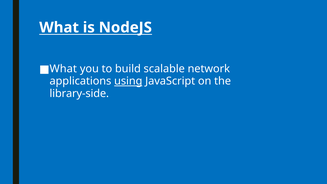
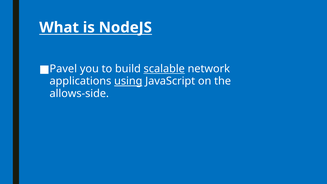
What at (63, 69): What -> Pavel
scalable underline: none -> present
library-side: library-side -> allows-side
